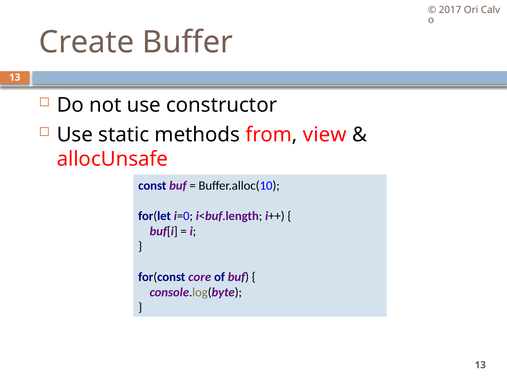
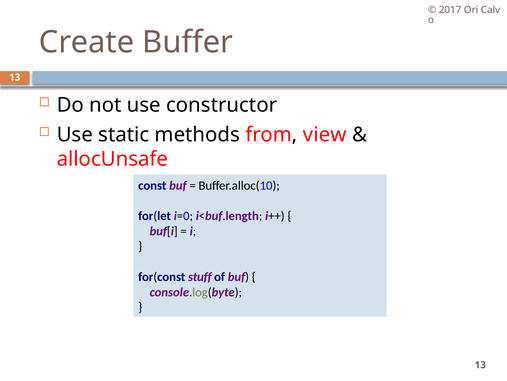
core: core -> stuff
